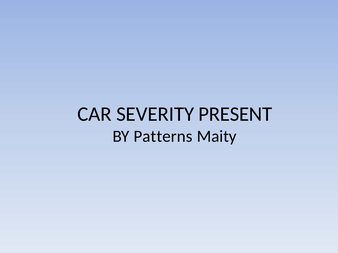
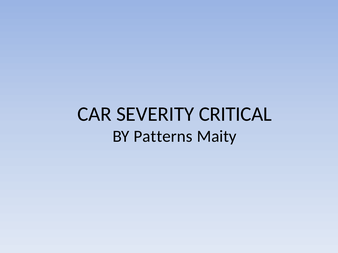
PRESENT: PRESENT -> CRITICAL
